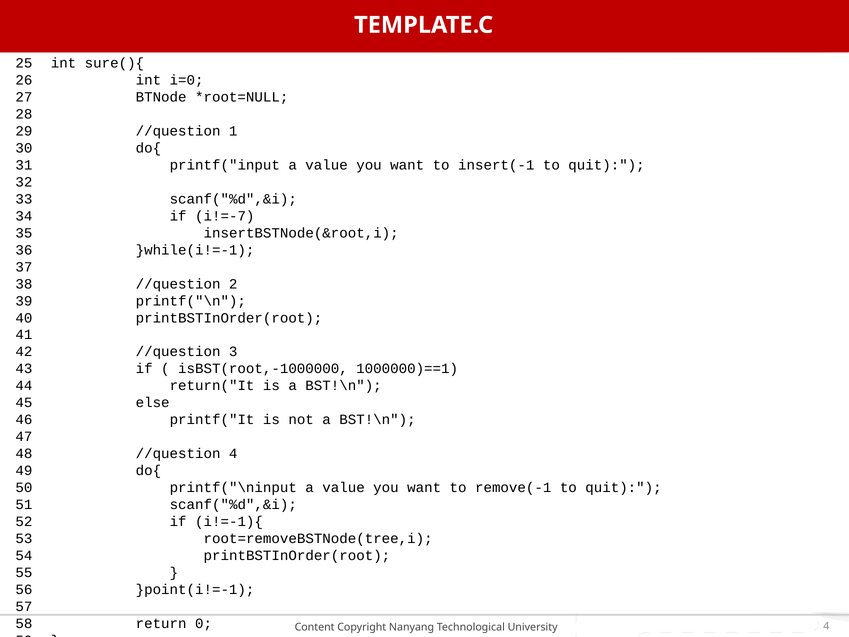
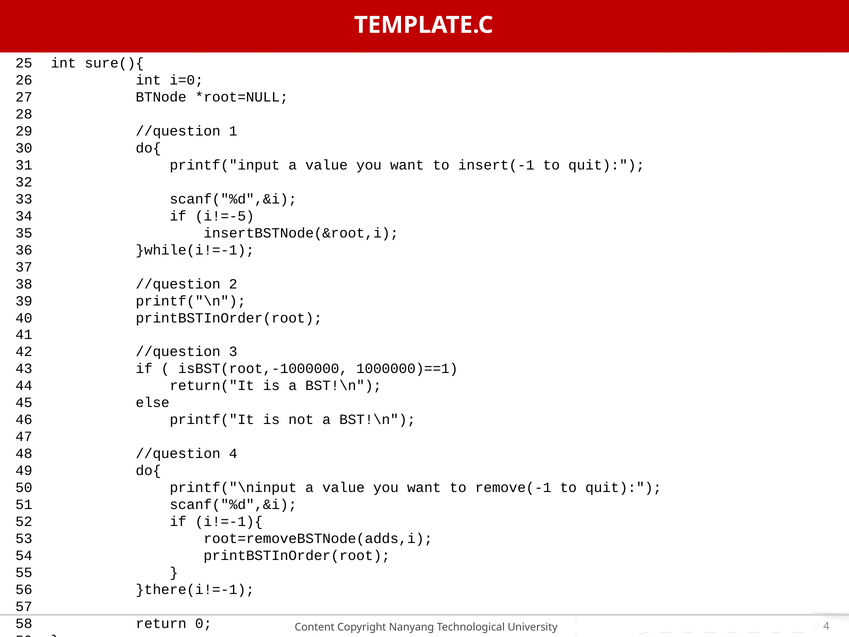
i!=-7: i!=-7 -> i!=-5
root=removeBSTNode(tree,i: root=removeBSTNode(tree,i -> root=removeBSTNode(adds,i
}point(i!=-1: }point(i!=-1 -> }there(i!=-1
